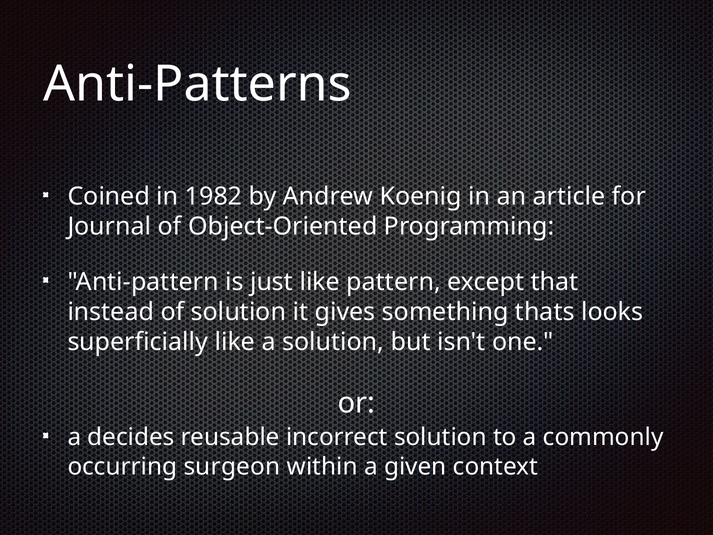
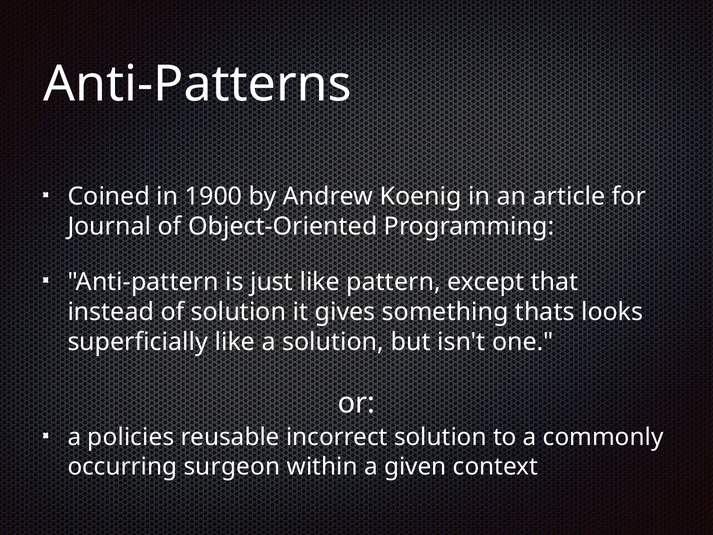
1982: 1982 -> 1900
decides: decides -> policies
